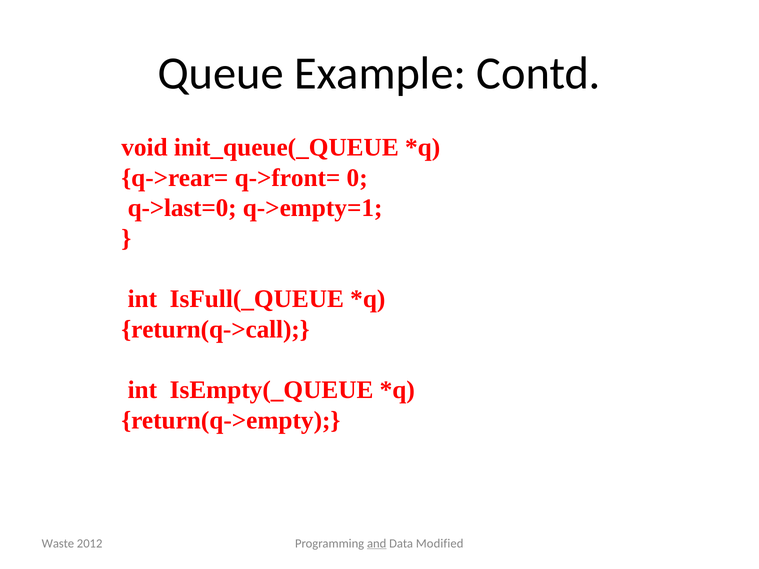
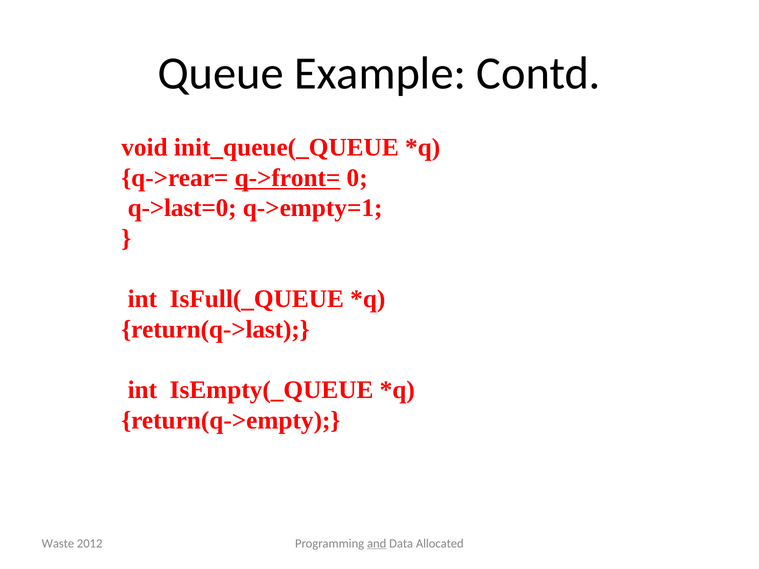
q->front= underline: none -> present
return(q->call: return(q->call -> return(q->last
Modified: Modified -> Allocated
